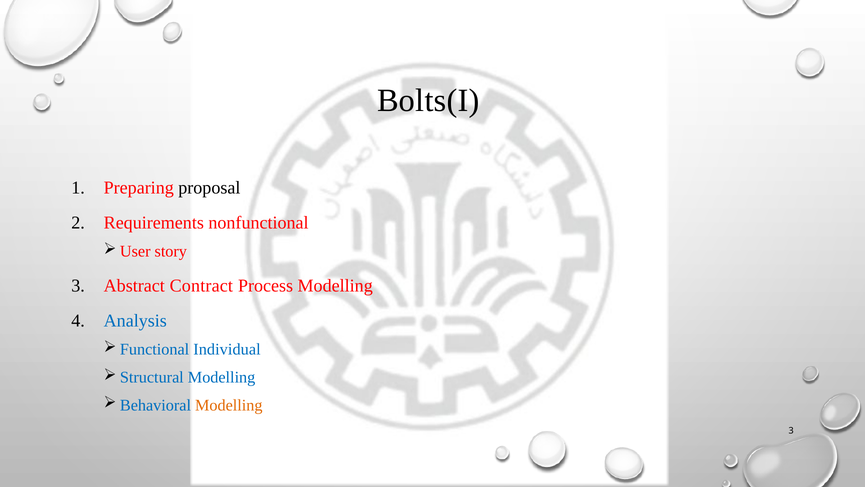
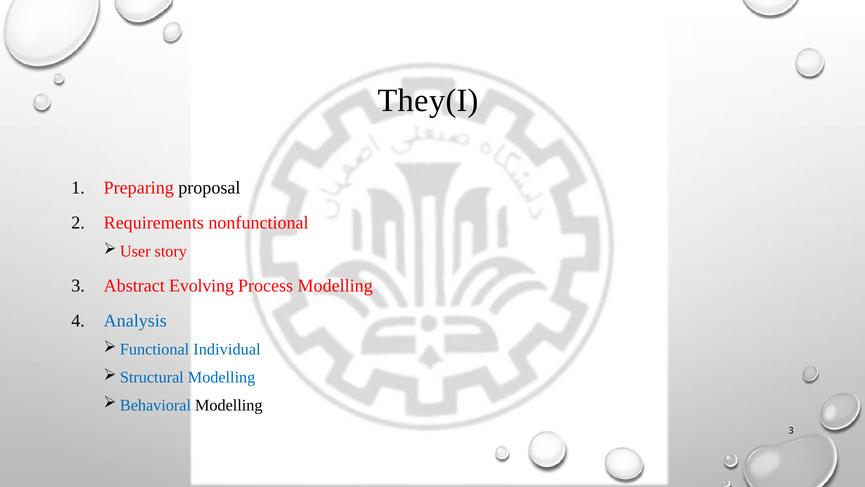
Bolts(I: Bolts(I -> They(I
Contract: Contract -> Evolving
Modelling at (229, 405) colour: orange -> black
